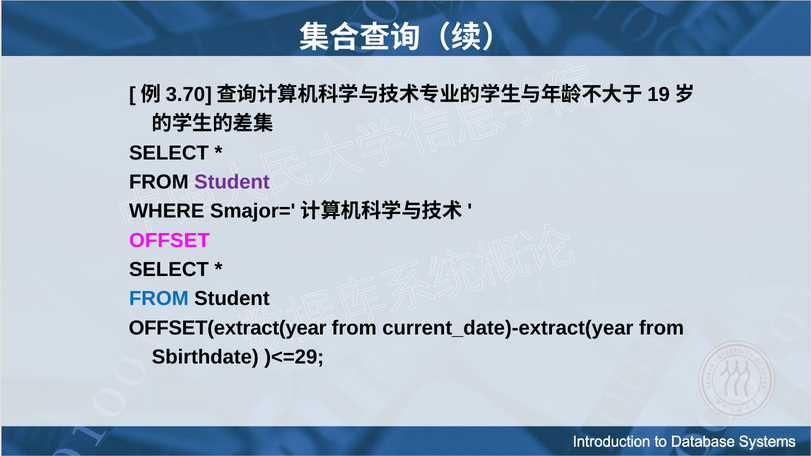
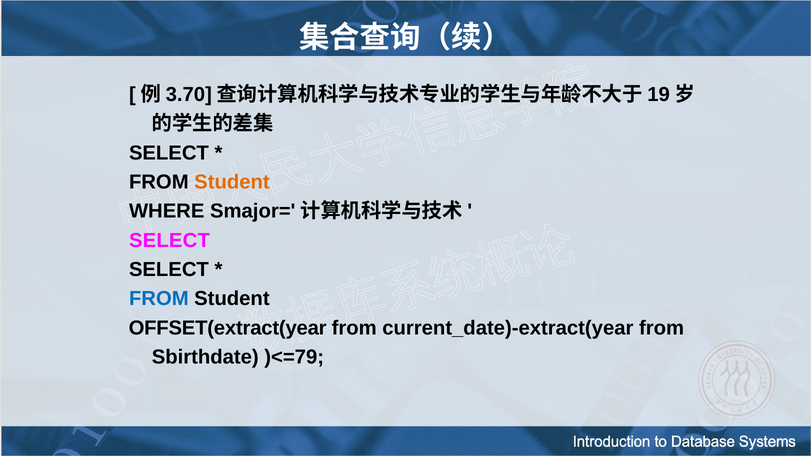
Student at (232, 182) colour: purple -> orange
OFFSET at (169, 241): OFFSET -> SELECT
)<=29: )<=29 -> )<=79
